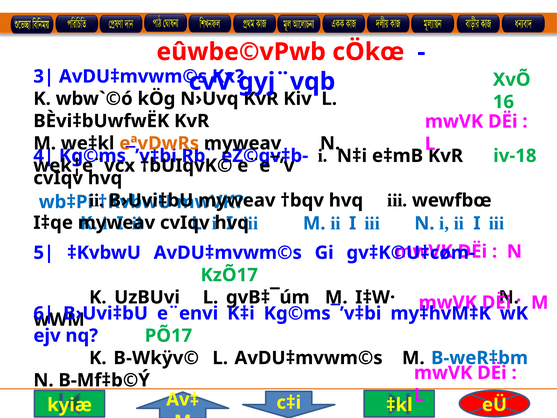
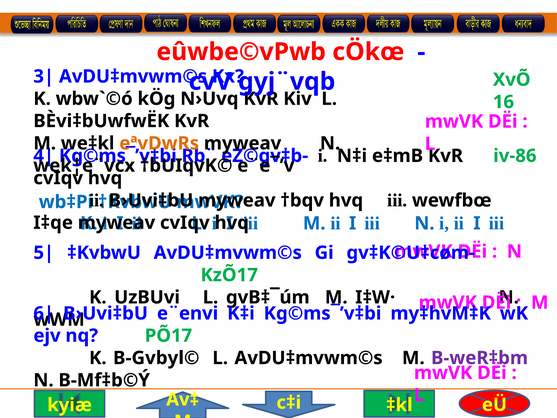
iv-18: iv-18 -> iv-86
B-Wkÿv©: B-Wkÿv© -> B-Gvbyl©
B-weR‡bm colour: blue -> purple
